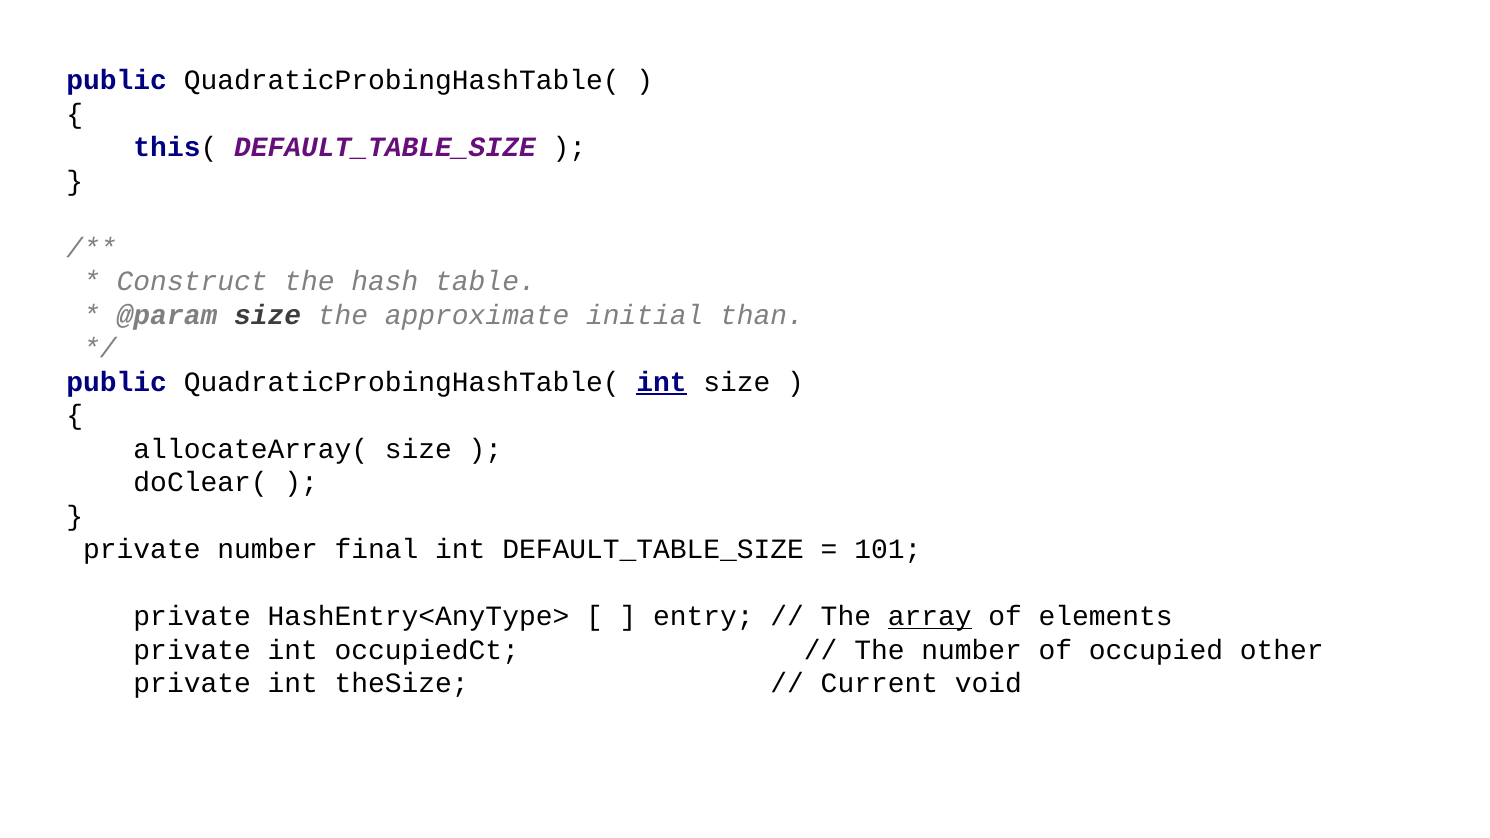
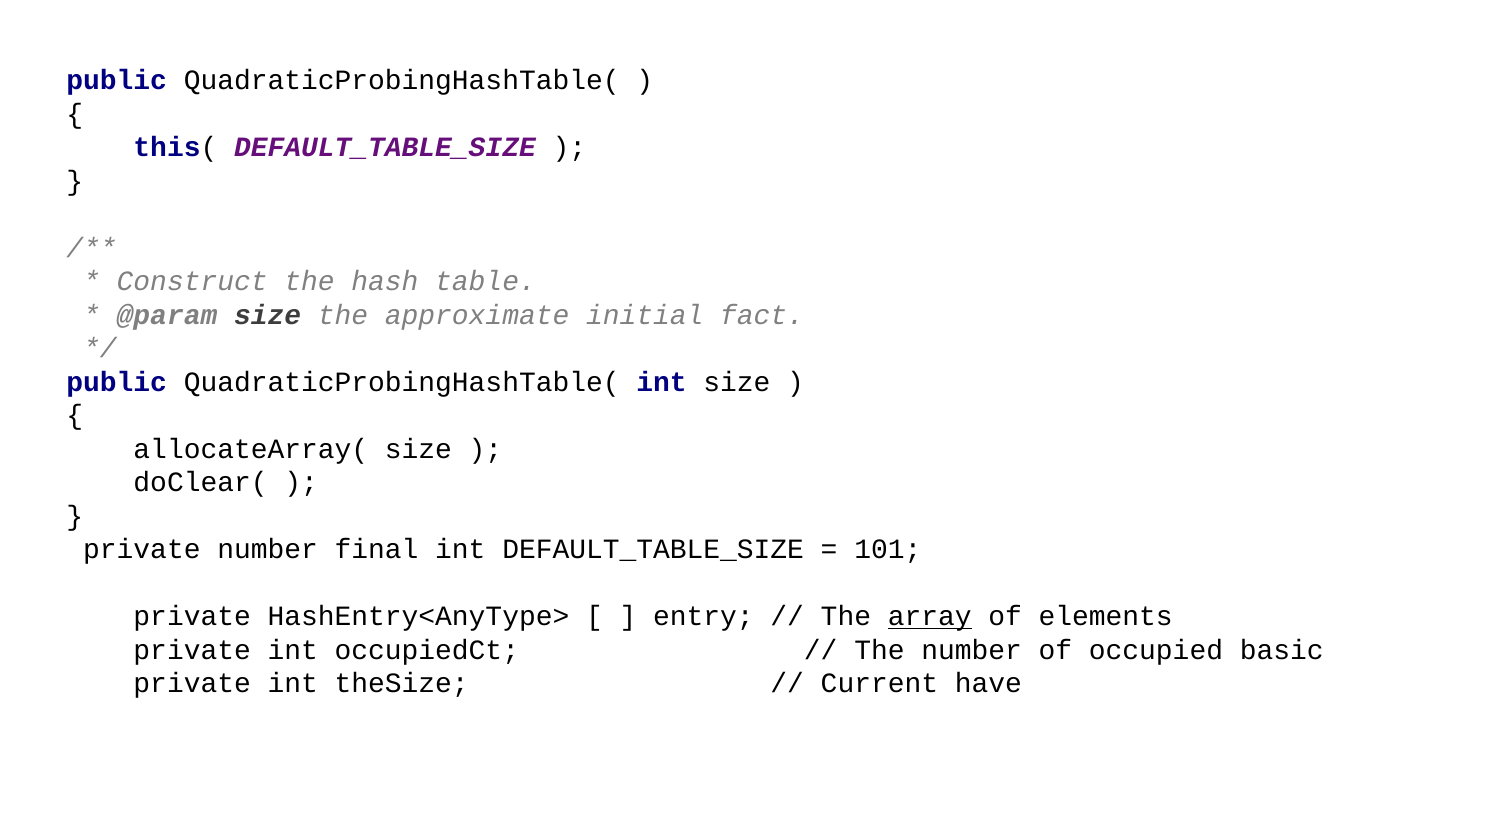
than: than -> fact
int at (661, 382) underline: present -> none
other: other -> basic
void: void -> have
